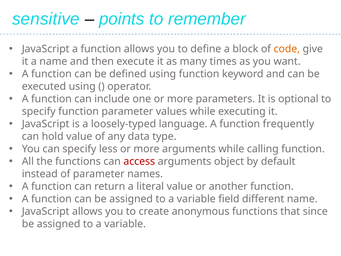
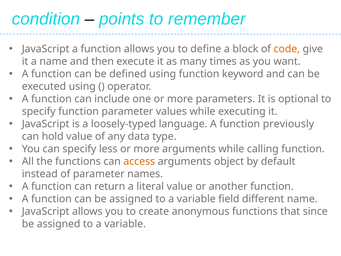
sensitive: sensitive -> condition
frequently: frequently -> previously
access colour: red -> orange
